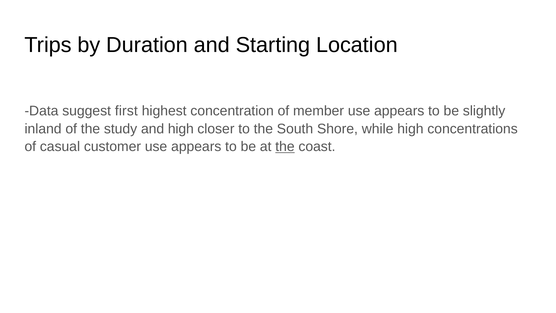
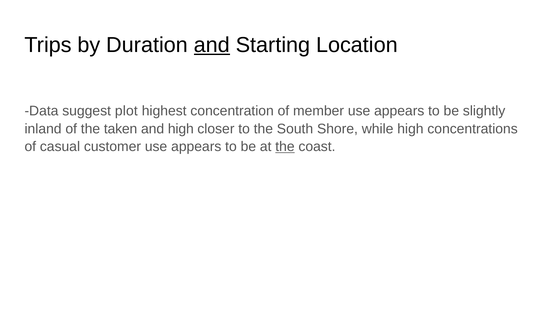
and at (212, 45) underline: none -> present
first: first -> plot
study: study -> taken
